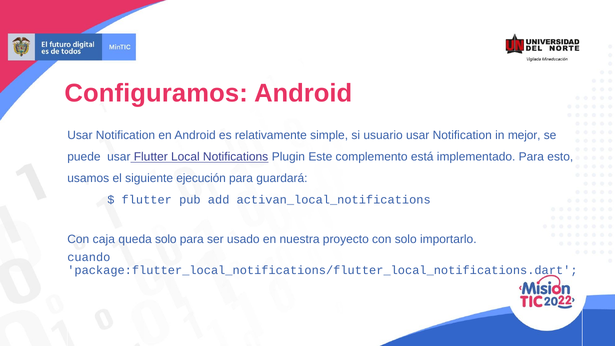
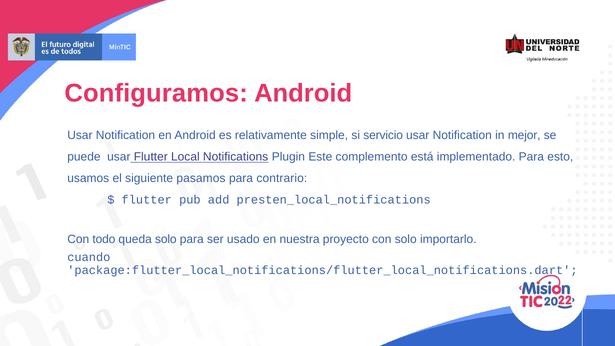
usuario: usuario -> servicio
ejecución: ejecución -> pasamos
guardará: guardará -> contrario
activan_local_notifications: activan_local_notifications -> presten_local_notifications
caja: caja -> todo
